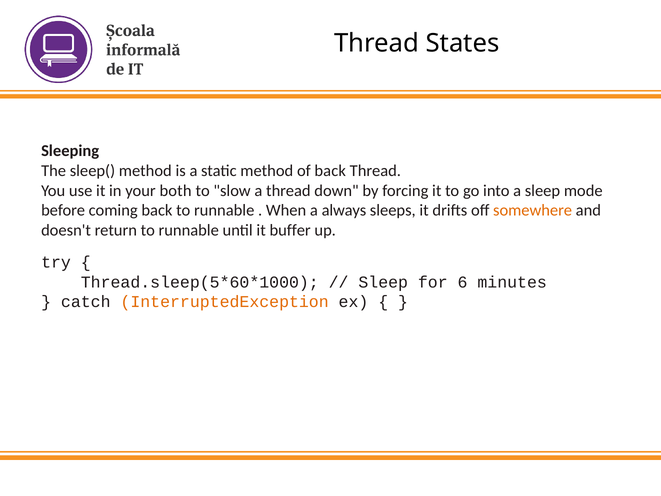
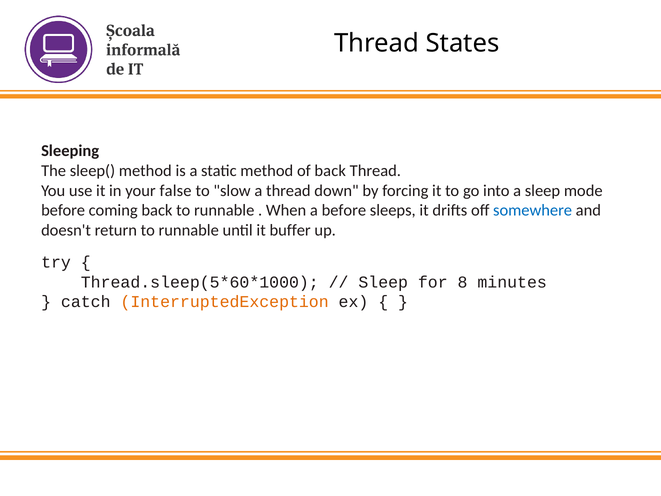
both: both -> false
a always: always -> before
somewhere colour: orange -> blue
6: 6 -> 8
